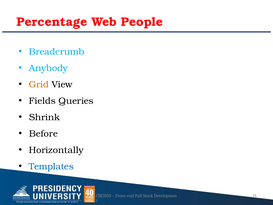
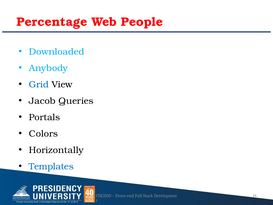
Breadcrumb: Breadcrumb -> Downloaded
Grid colour: orange -> blue
Fields: Fields -> Jacob
Shrink: Shrink -> Portals
Before: Before -> Colors
